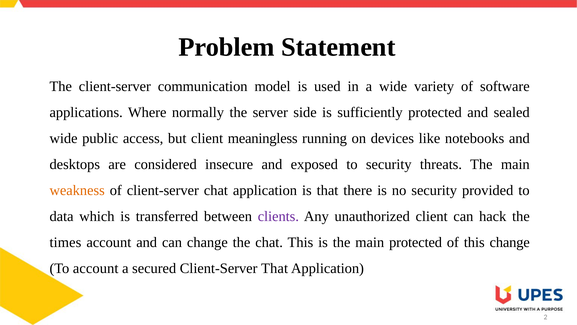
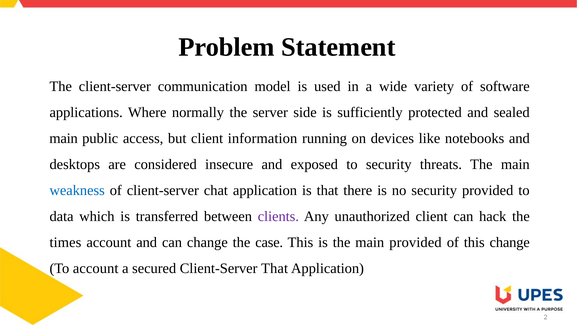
wide at (64, 138): wide -> main
meaningless: meaningless -> information
weakness colour: orange -> blue
the chat: chat -> case
main protected: protected -> provided
